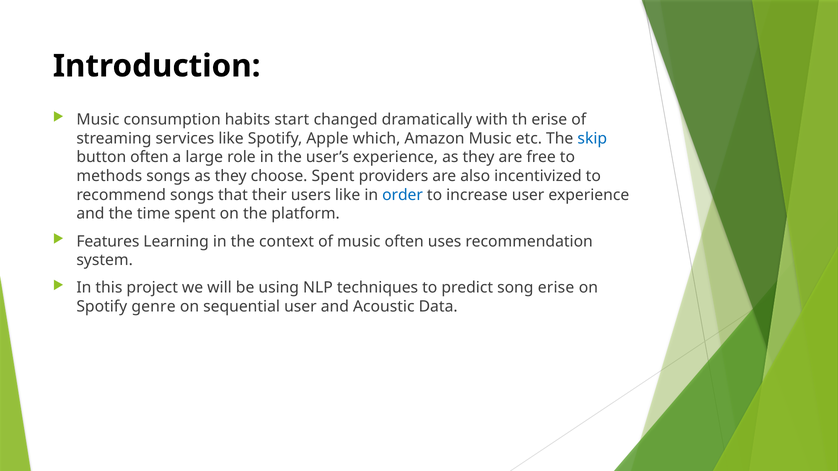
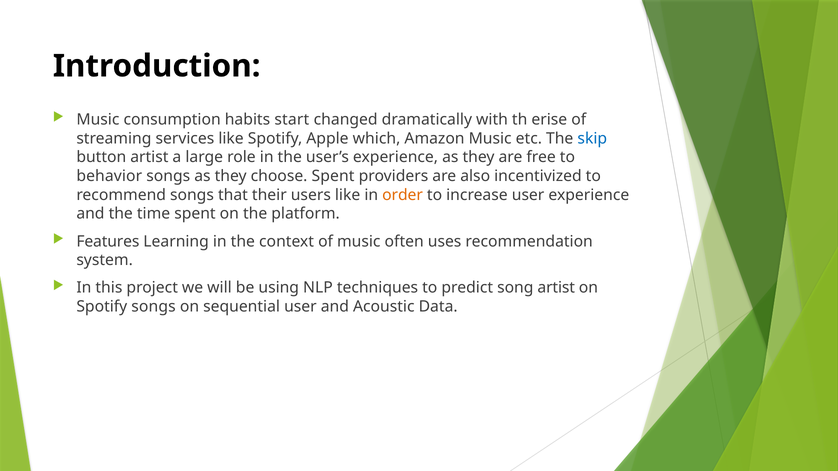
button often: often -> artist
methods: methods -> behavior
order colour: blue -> orange
song erise: erise -> artist
Spotify genre: genre -> songs
